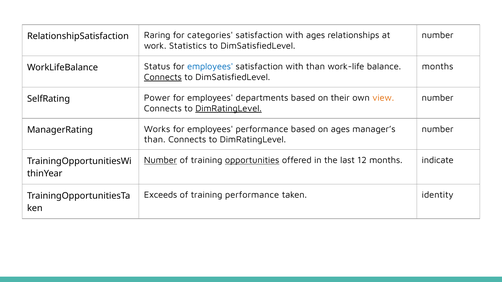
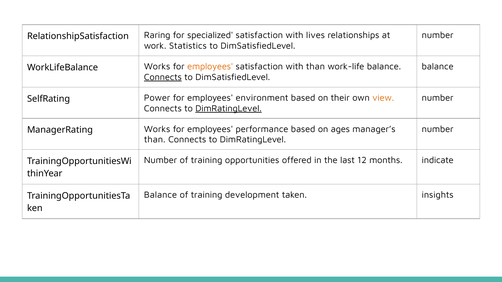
categories: categories -> specialized
with ages: ages -> lives
months at (438, 67): months -> balance
WorkLifeBalance Status: Status -> Works
employees at (210, 67) colour: blue -> orange
departments: departments -> environment
Number at (161, 161) underline: present -> none
opportunities underline: present -> none
Exceeds at (161, 195): Exceeds -> Balance
training performance: performance -> development
identity: identity -> insights
